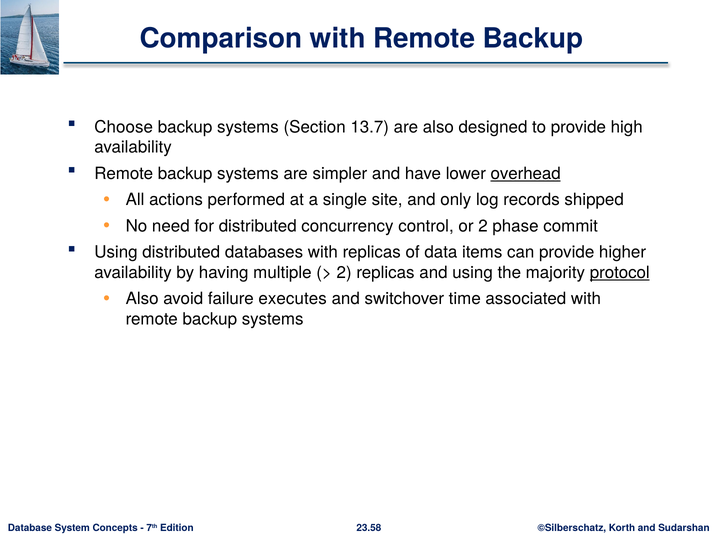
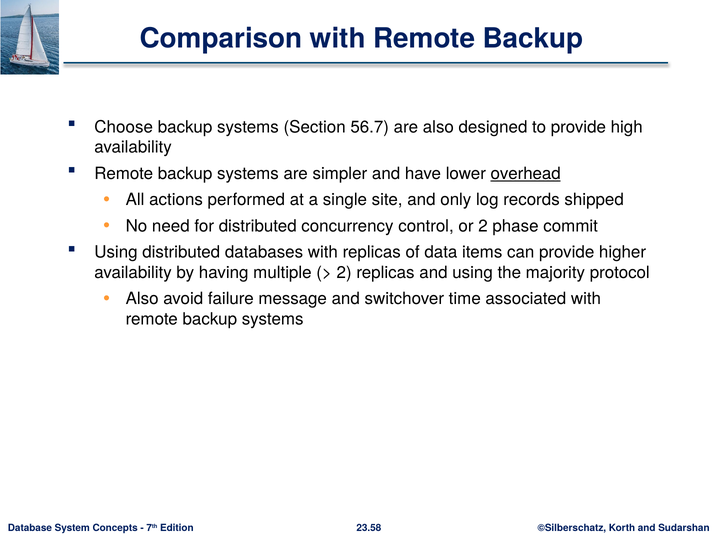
13.7: 13.7 -> 56.7
protocol underline: present -> none
executes: executes -> message
